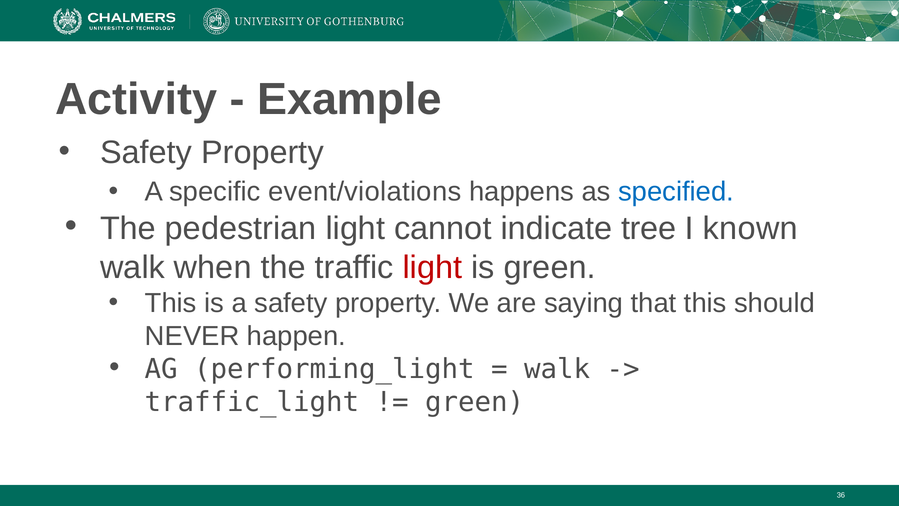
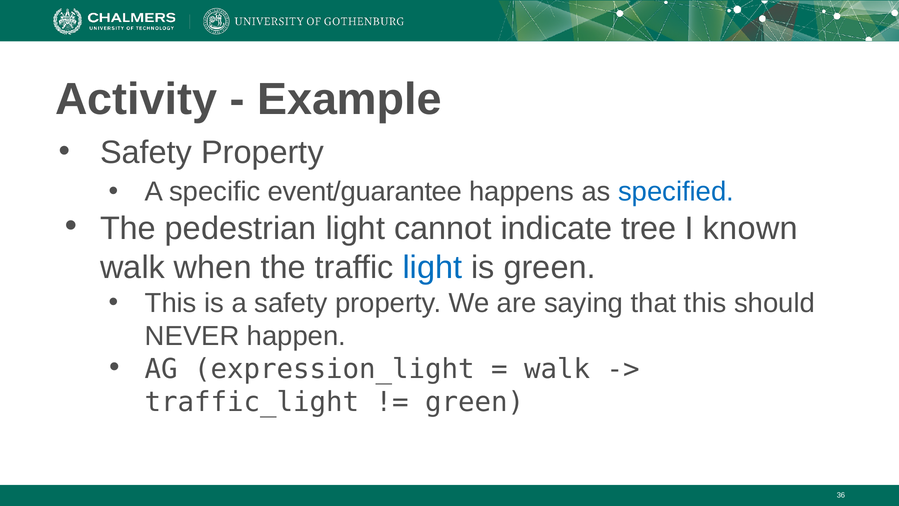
event/violations: event/violations -> event/guarantee
light at (432, 267) colour: red -> blue
performing_light: performing_light -> expression_light
